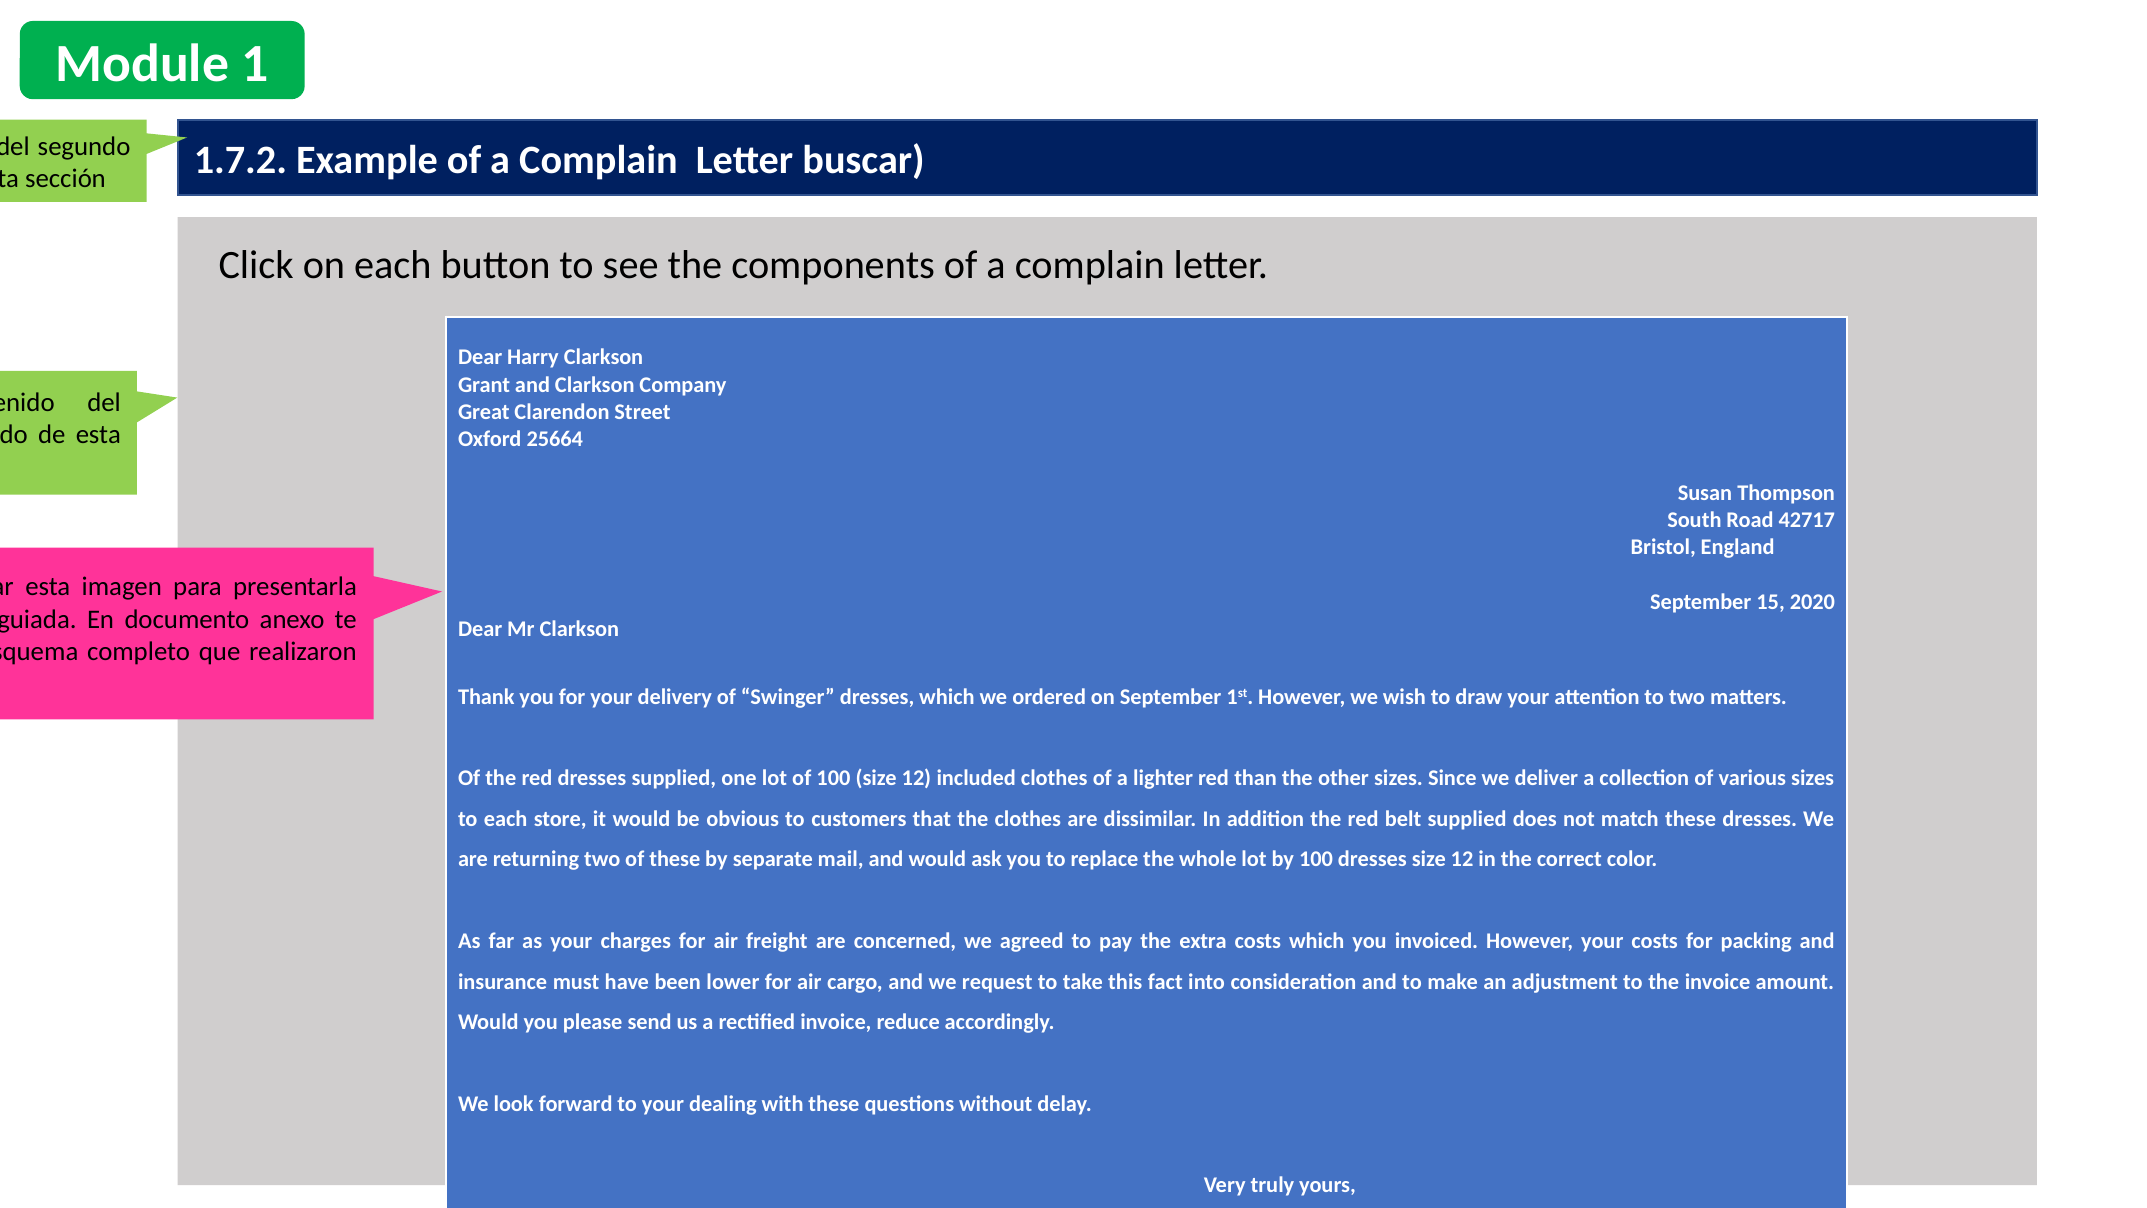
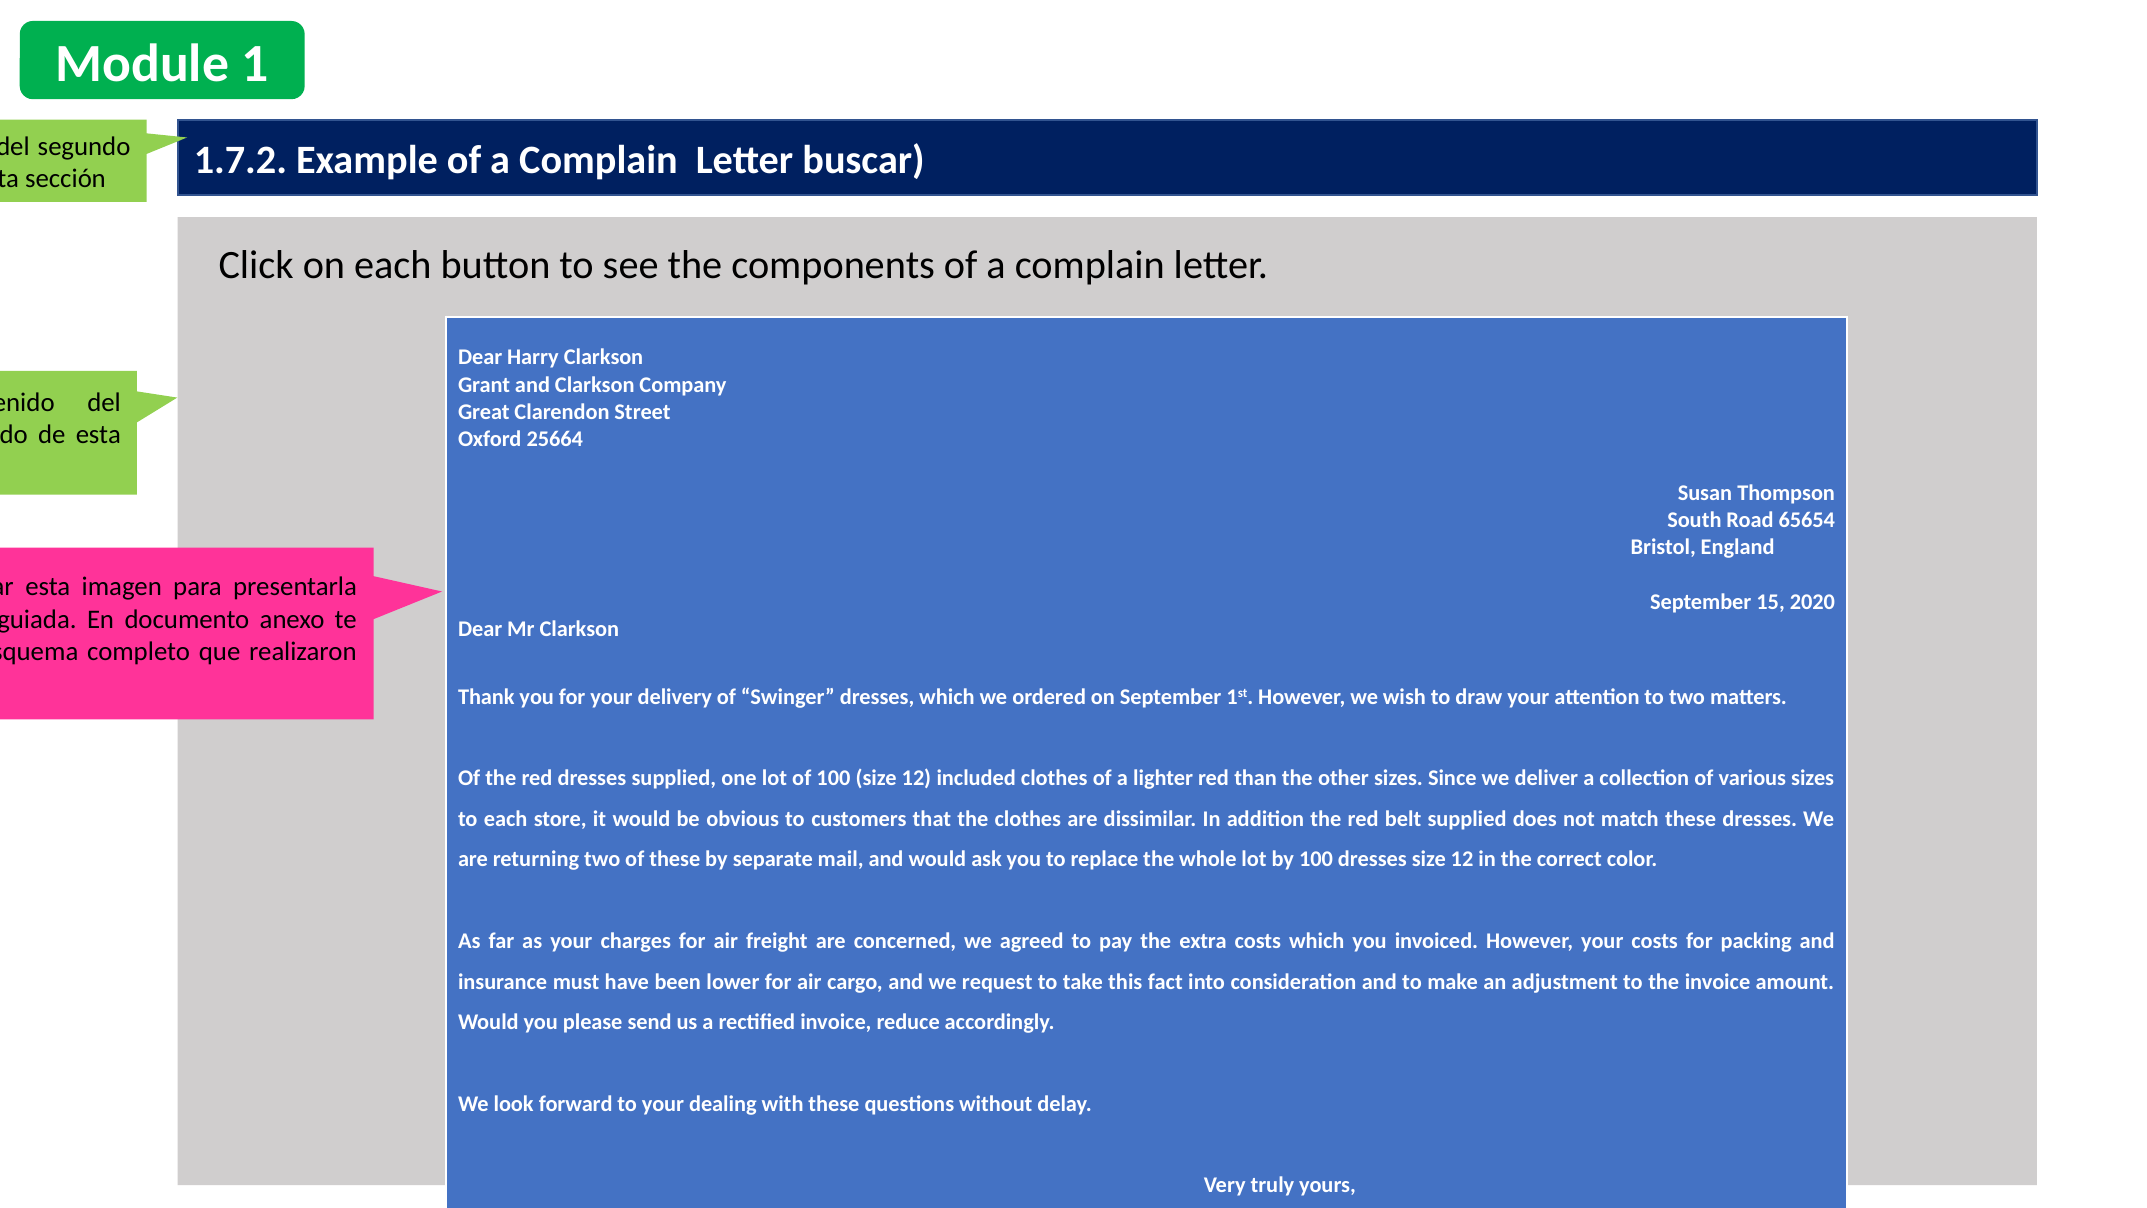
42717: 42717 -> 65654
